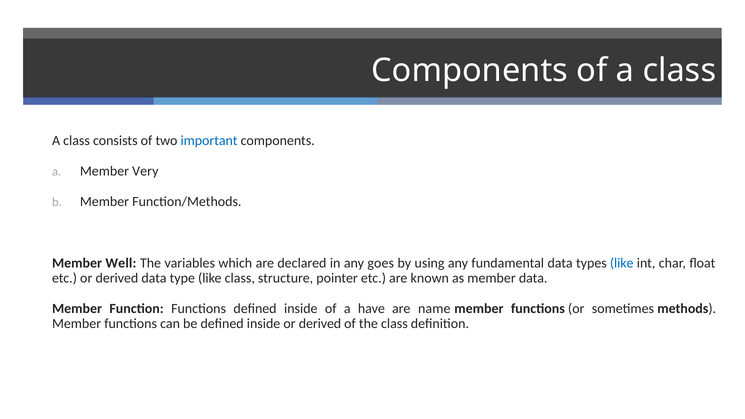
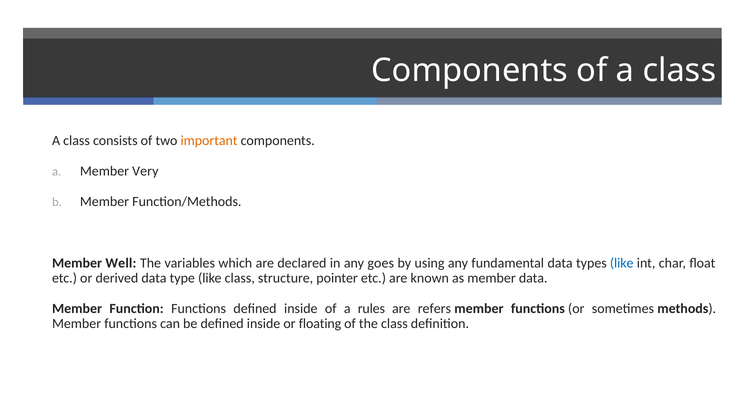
important colour: blue -> orange
have: have -> rules
name: name -> refers
inside or derived: derived -> floating
